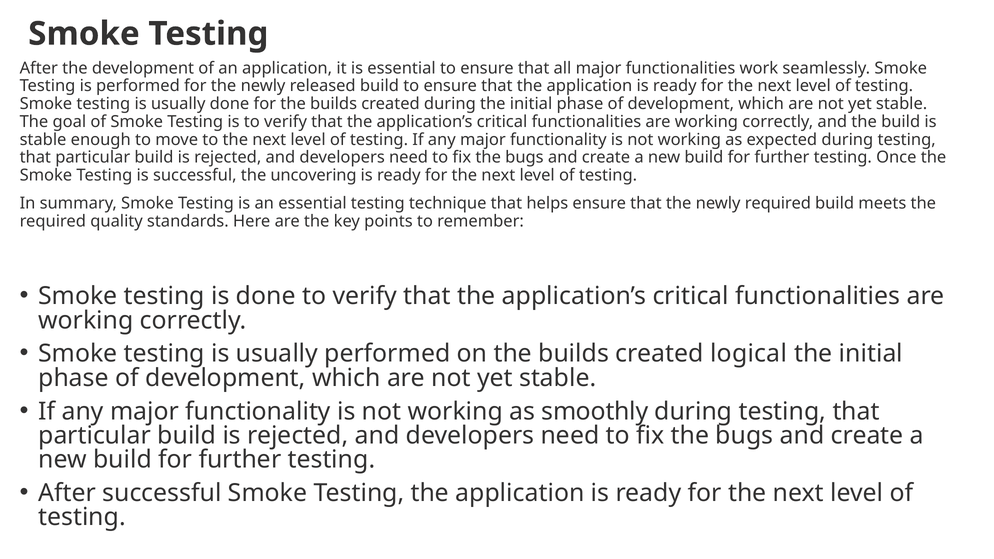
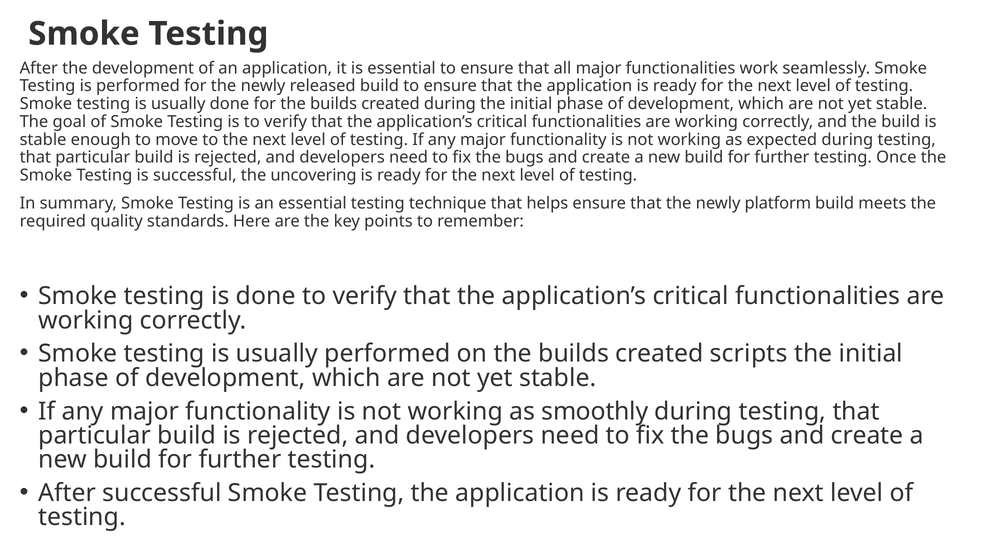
newly required: required -> platform
logical: logical -> scripts
